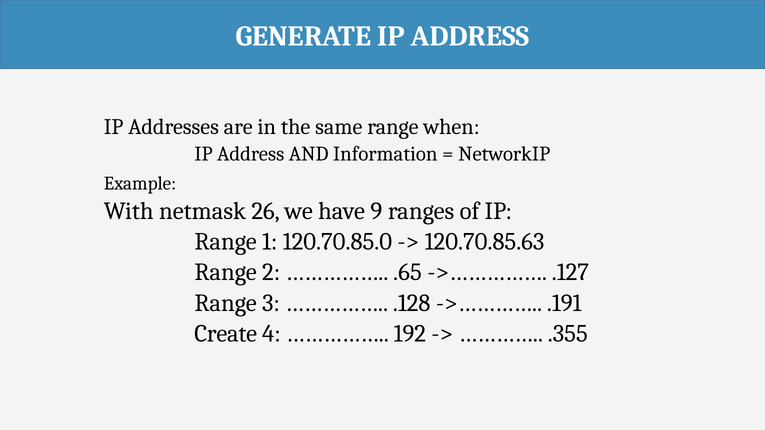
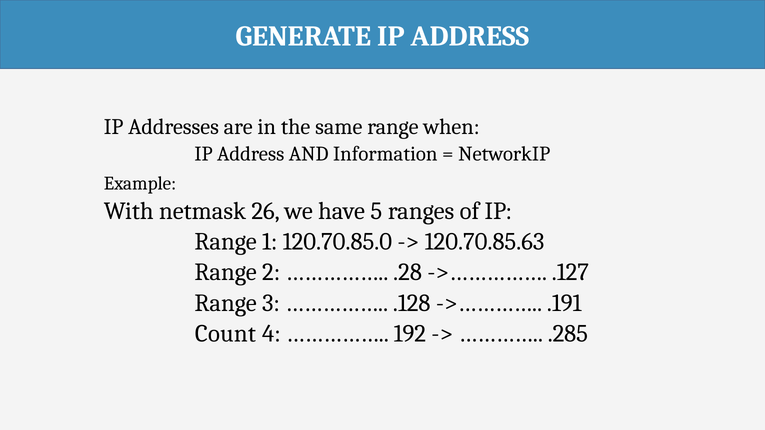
9: 9 -> 5
.65: .65 -> .28
Create: Create -> Count
.355: .355 -> .285
